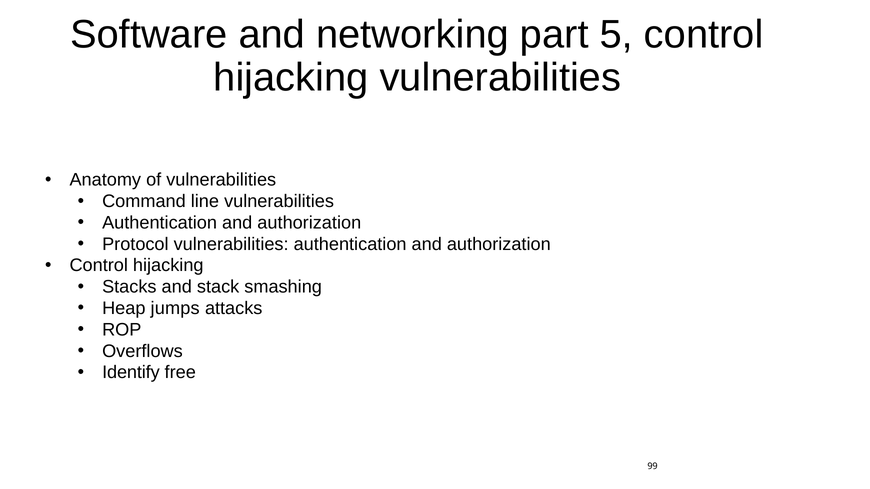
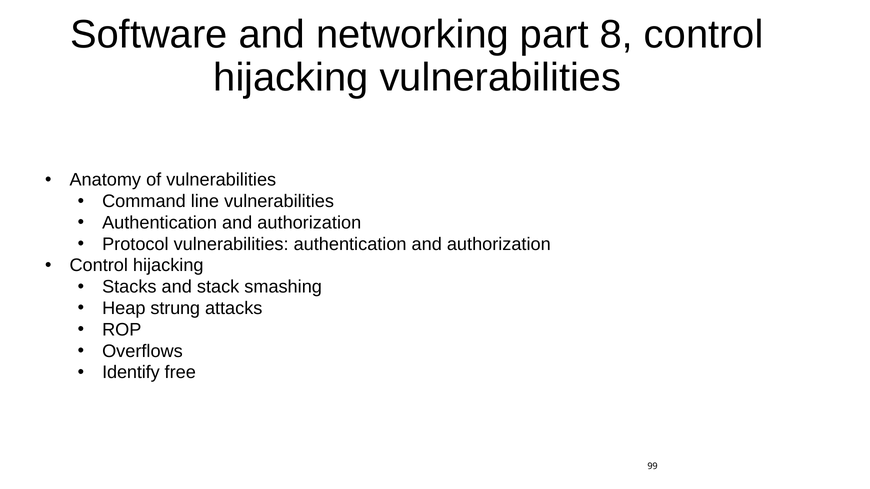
5: 5 -> 8
jumps: jumps -> strung
